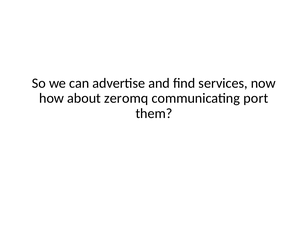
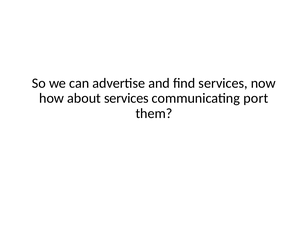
about zeromq: zeromq -> services
